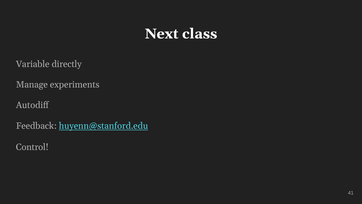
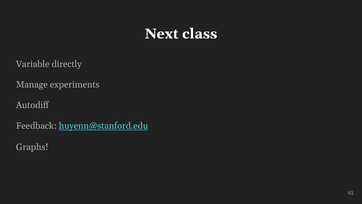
Control: Control -> Graphs
